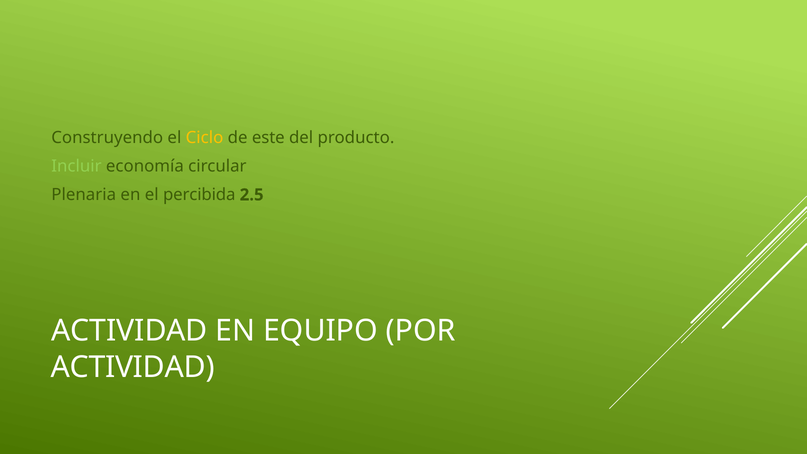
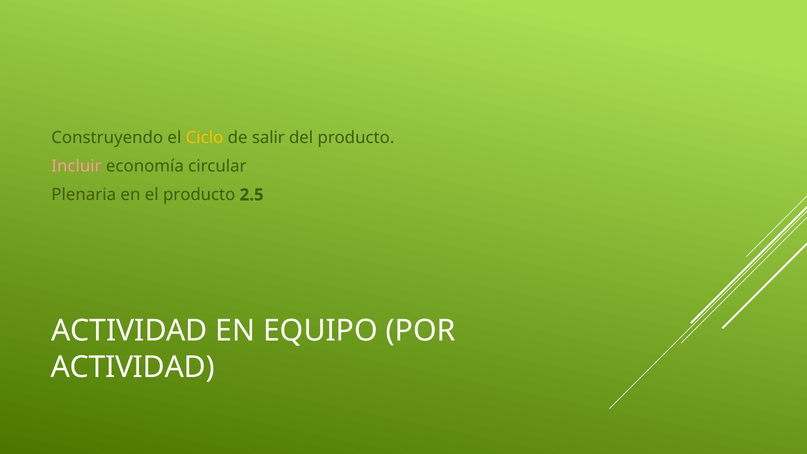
este: este -> salir
Incluir colour: light green -> pink
el percibida: percibida -> producto
